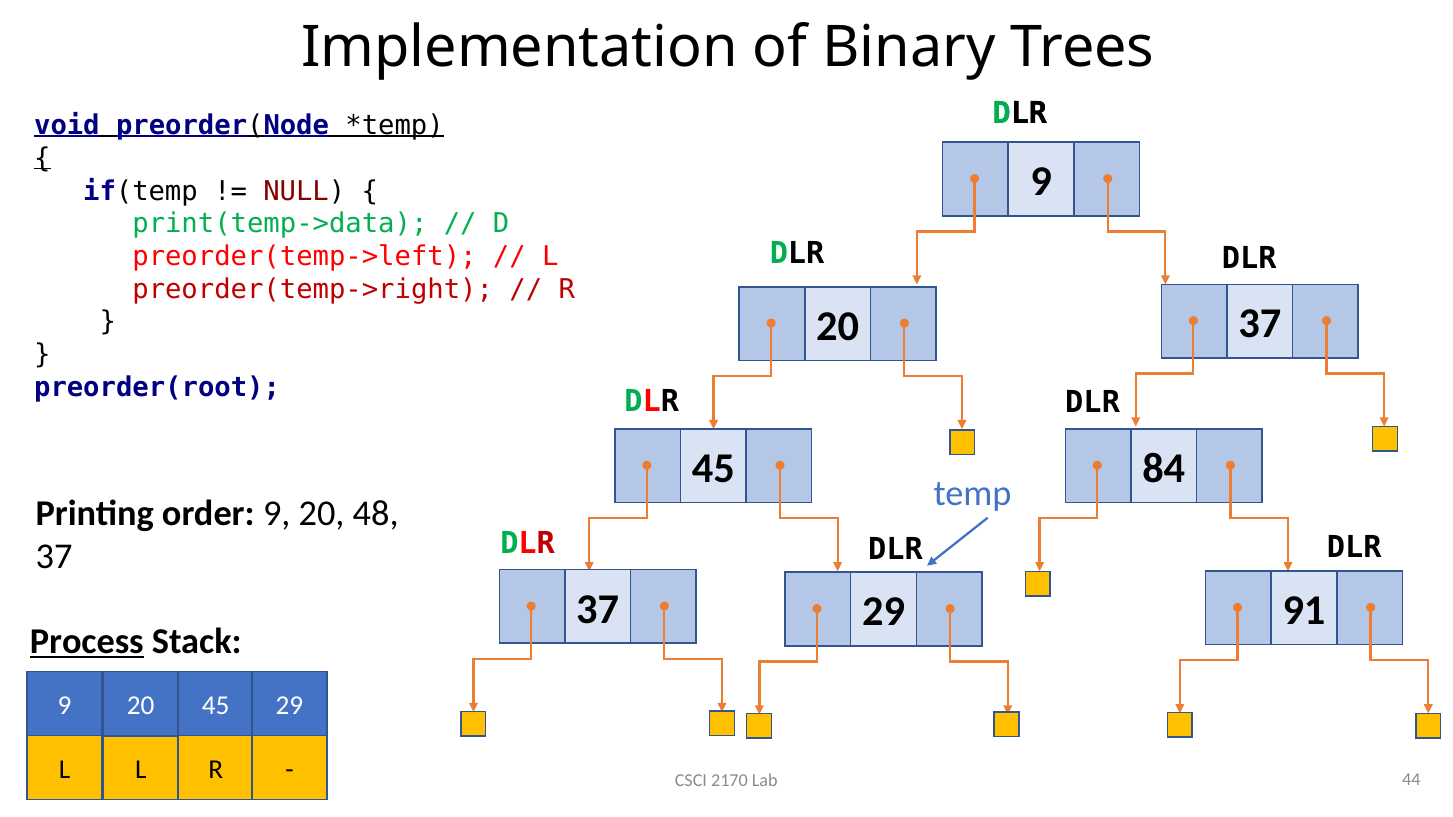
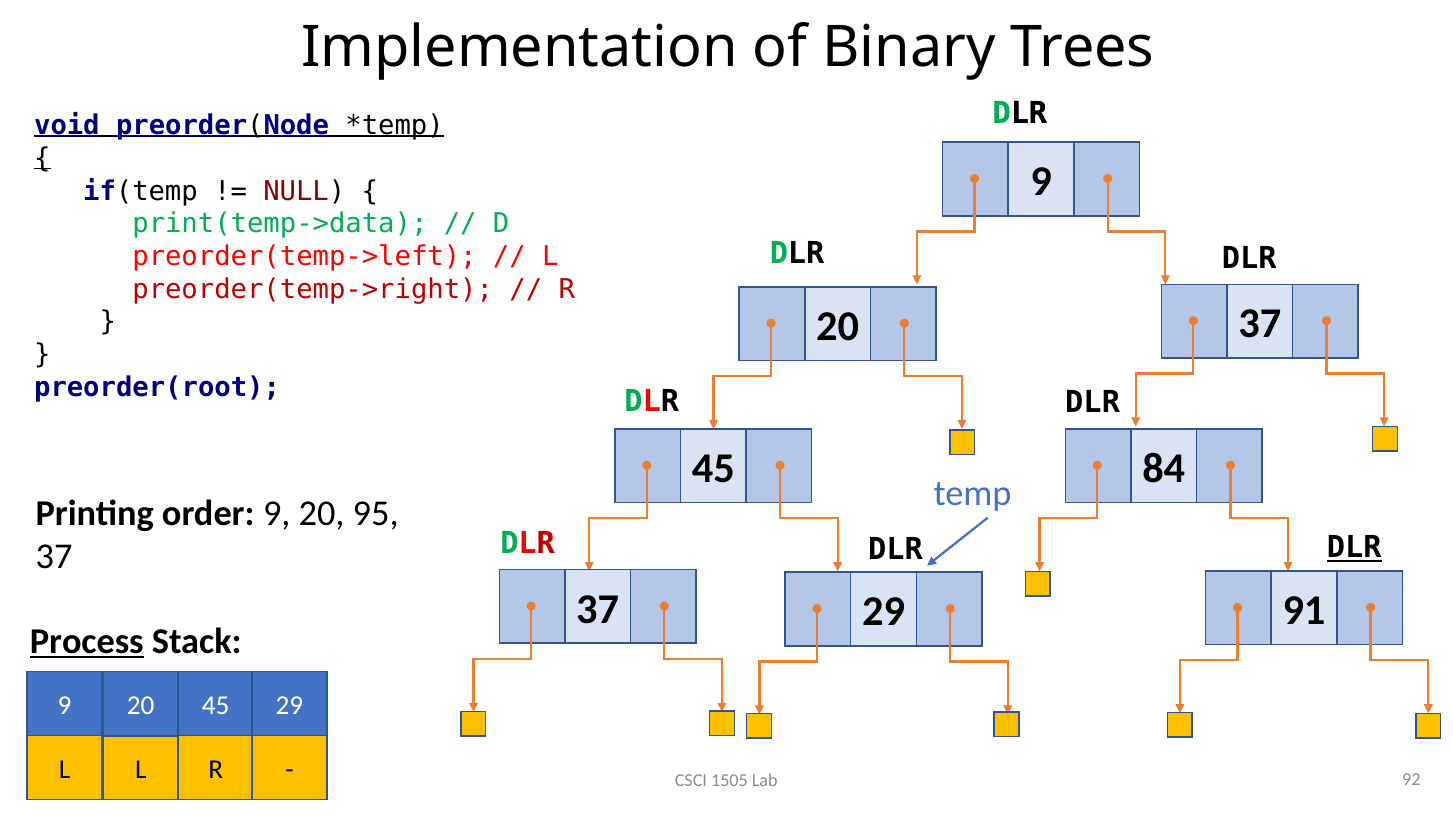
48: 48 -> 95
DLR at (1354, 548) underline: none -> present
2170: 2170 -> 1505
44: 44 -> 92
